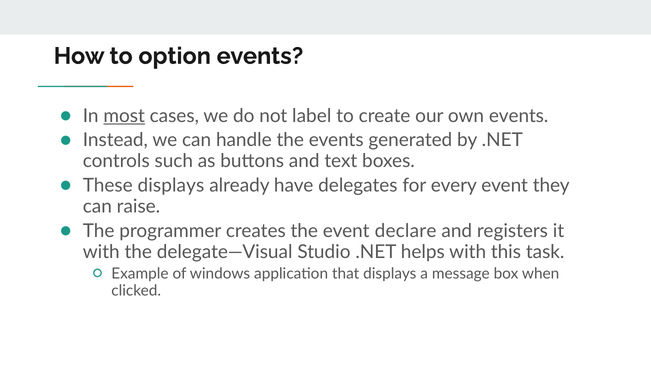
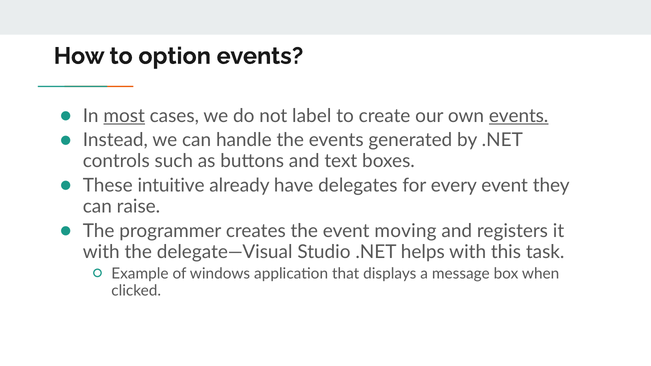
events at (519, 116) underline: none -> present
These displays: displays -> intuitive
declare: declare -> moving
